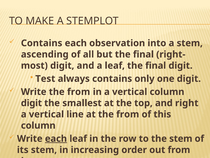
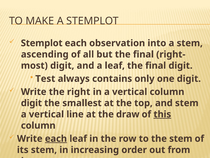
Contains at (42, 43): Contains -> Stemplot
Write the from: from -> right
and right: right -> stem
at the from: from -> draw
this underline: none -> present
